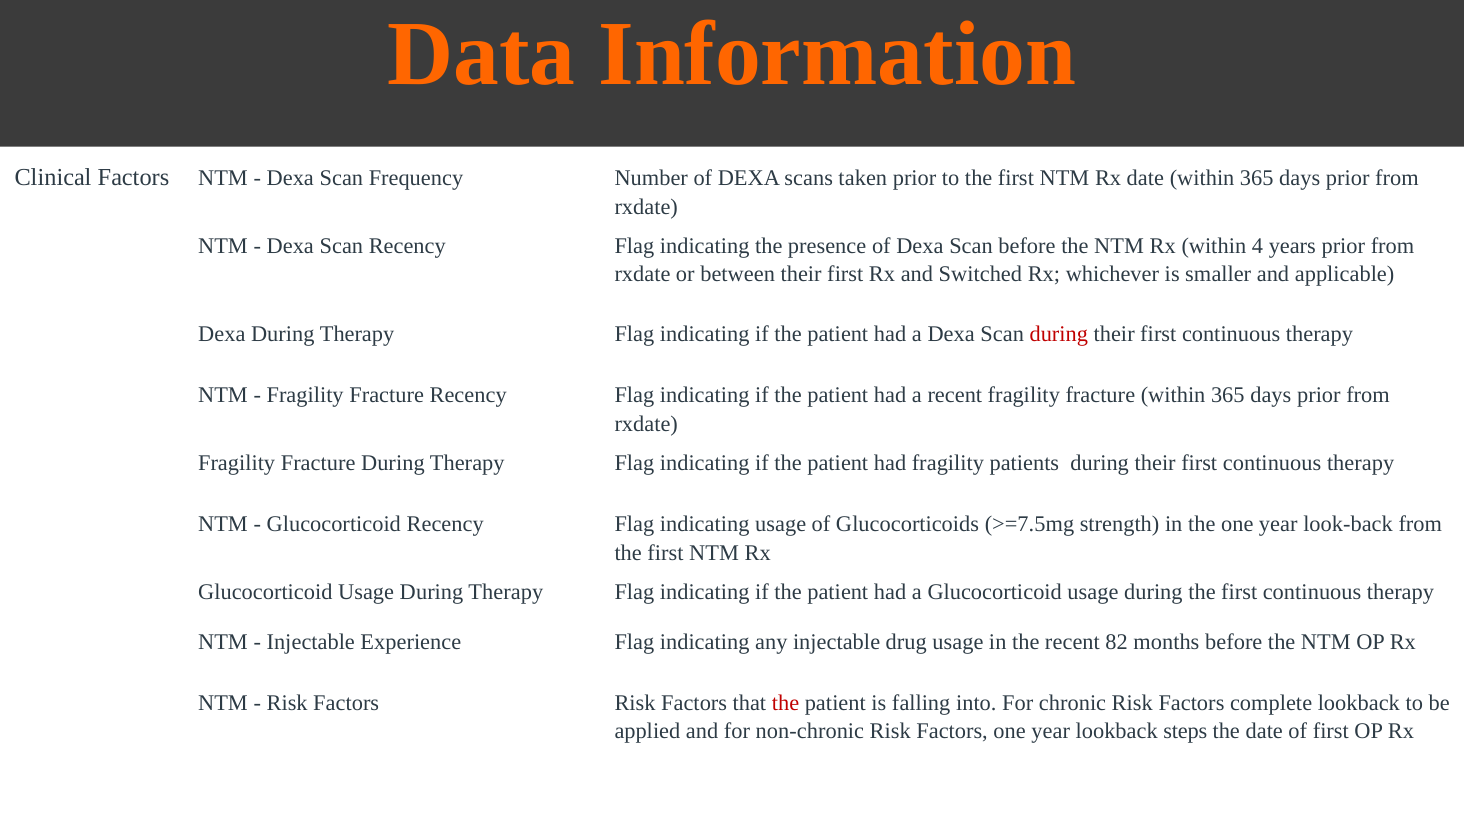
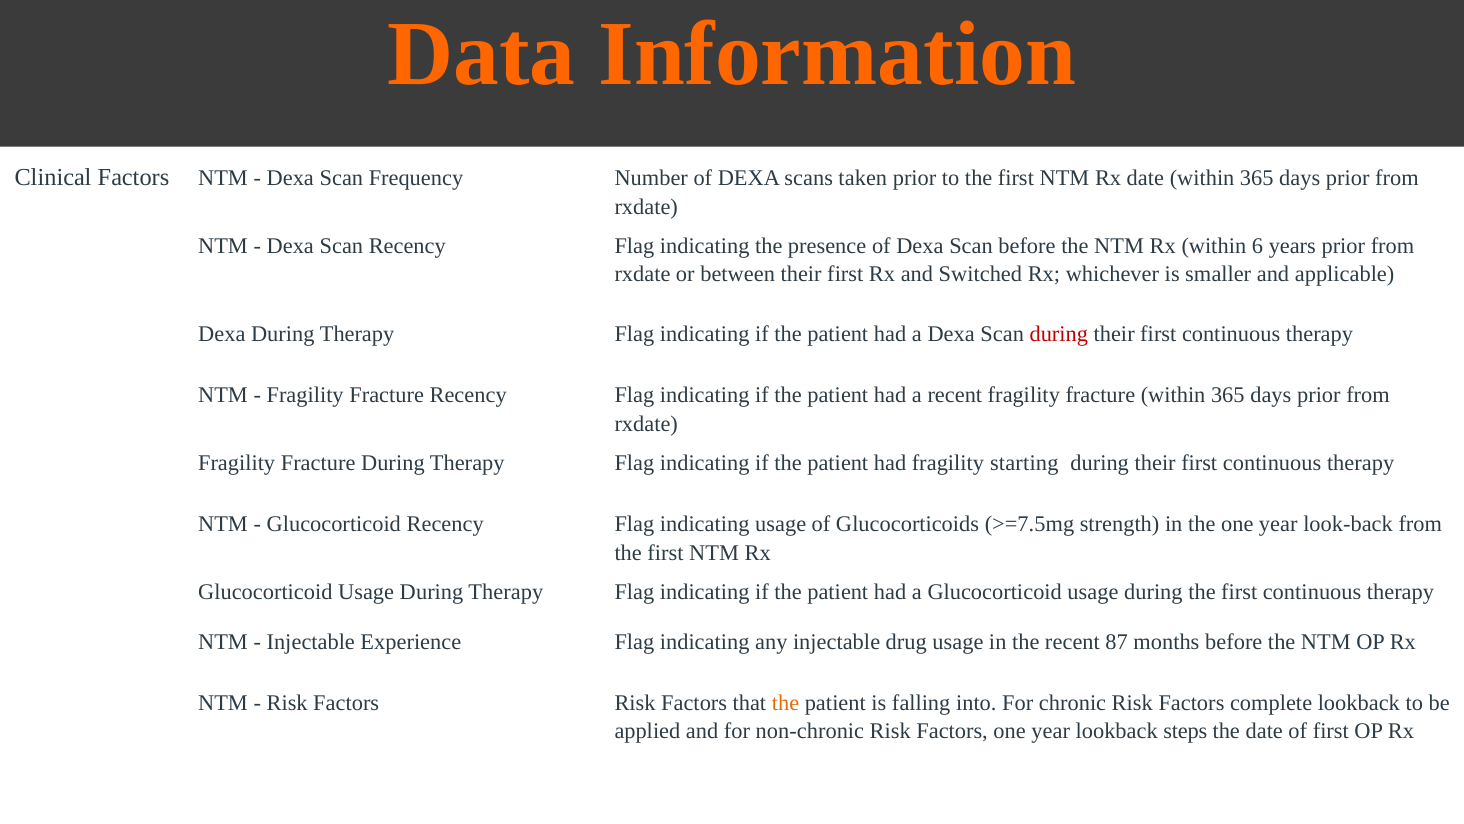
4: 4 -> 6
patients: patients -> starting
82: 82 -> 87
the at (786, 702) colour: red -> orange
